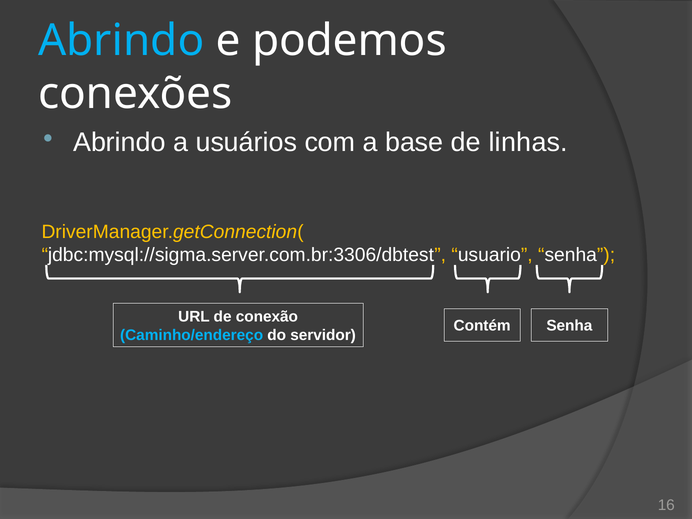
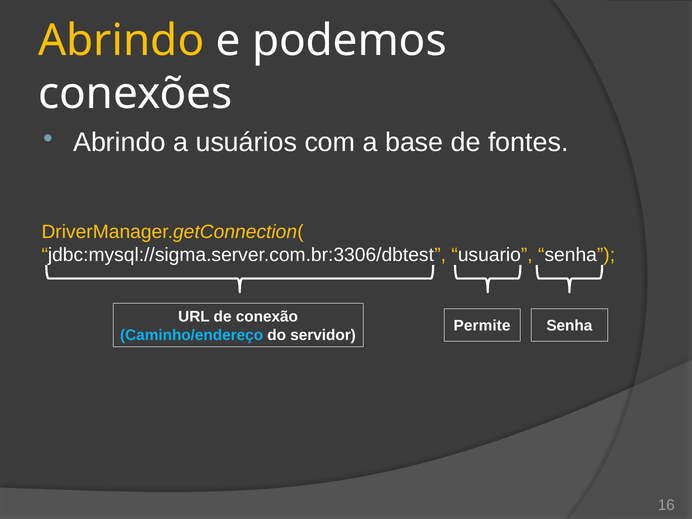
Abrindo at (121, 41) colour: light blue -> yellow
linhas: linhas -> fontes
Contém: Contém -> Permite
